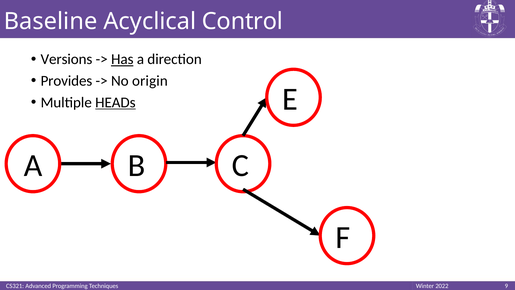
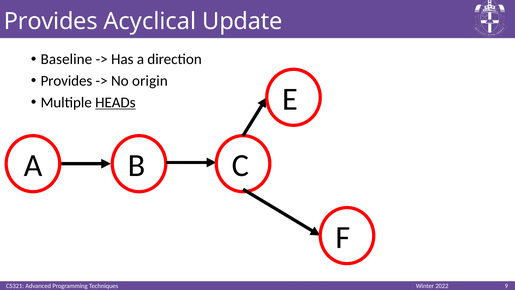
Baseline at (51, 21): Baseline -> Provides
Control: Control -> Update
Versions: Versions -> Baseline
Has underline: present -> none
